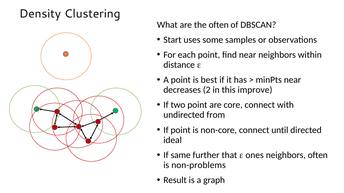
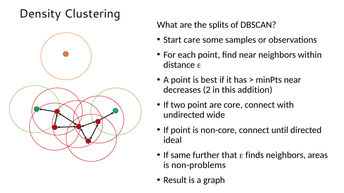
the often: often -> splits
uses: uses -> care
improve: improve -> addition
from: from -> wide
ones: ones -> finds
neighbors often: often -> areas
